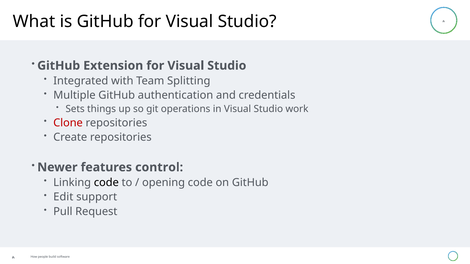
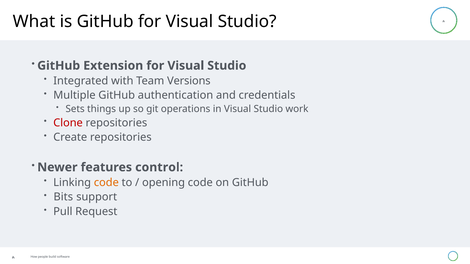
Splitting: Splitting -> Versions
code at (106, 183) colour: black -> orange
Edit: Edit -> Bits
